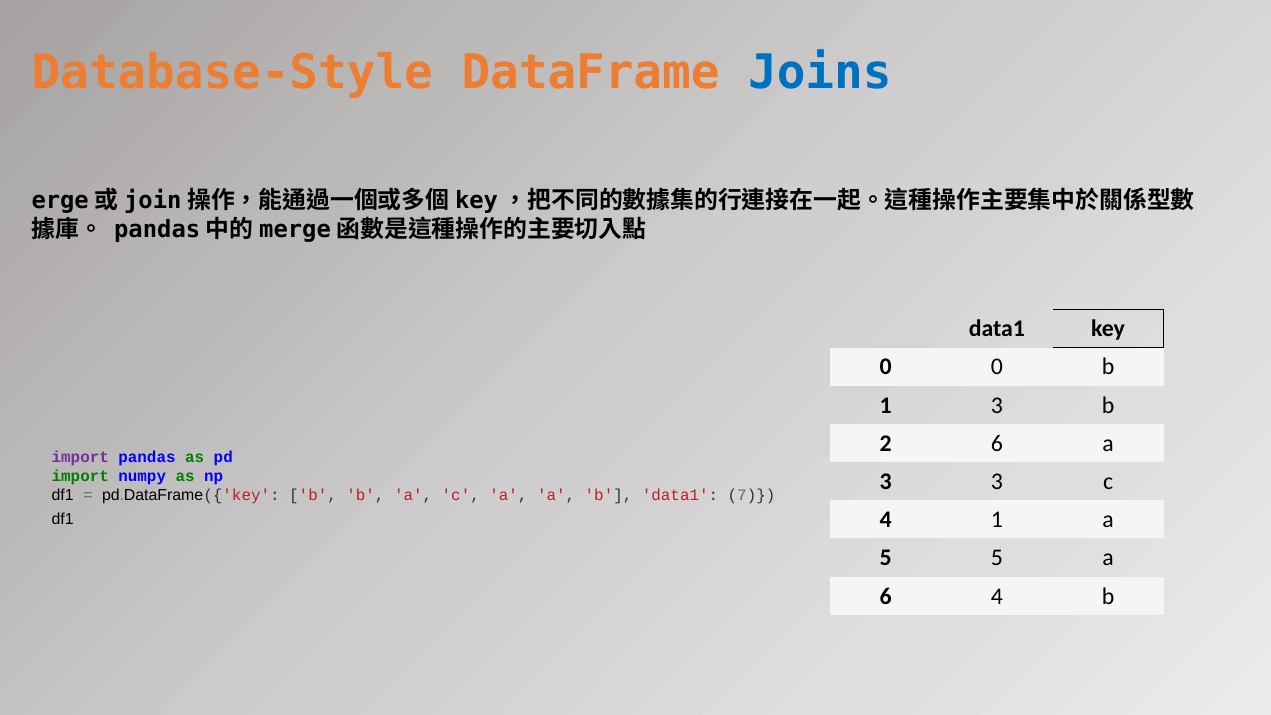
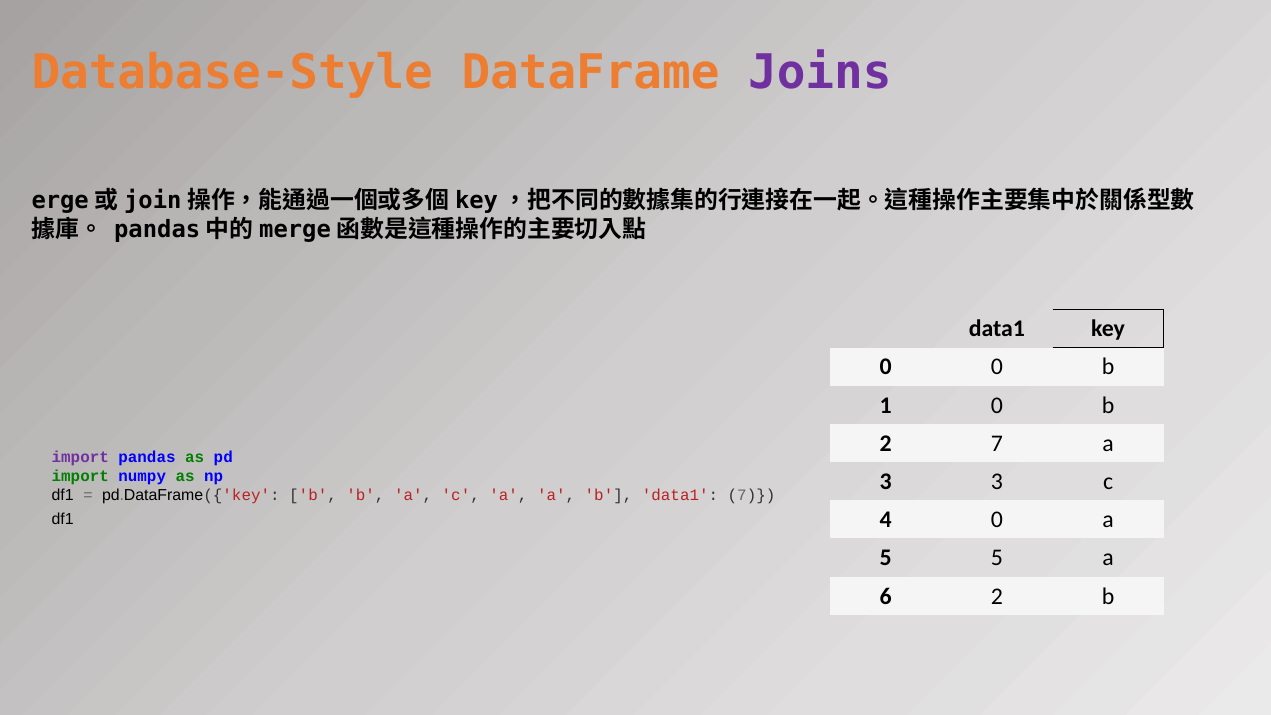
Joins colour: blue -> purple
1 3: 3 -> 0
2 6: 6 -> 7
4 1: 1 -> 0
6 4: 4 -> 2
